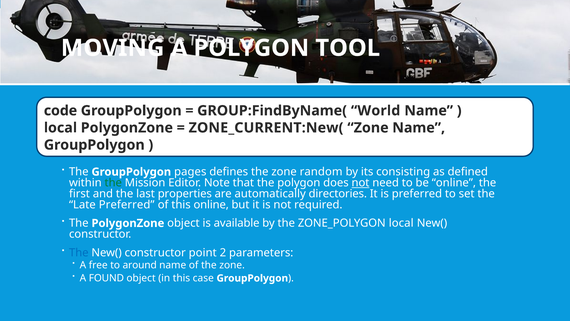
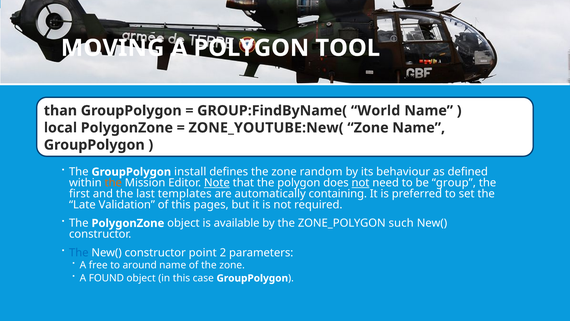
code: code -> than
ZONE_CURRENT:New(: ZONE_CURRENT:New( -> ZONE_YOUTUBE:New(
pages: pages -> install
consisting: consisting -> behaviour
the at (113, 183) colour: green -> orange
Note underline: none -> present
be online: online -> group
properties: properties -> templates
directories: directories -> containing
Late Preferred: Preferred -> Validation
this online: online -> pages
ZONE_POLYGON local: local -> such
